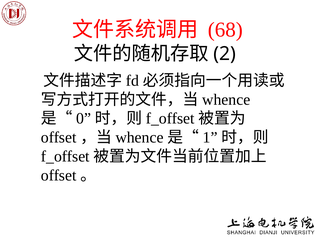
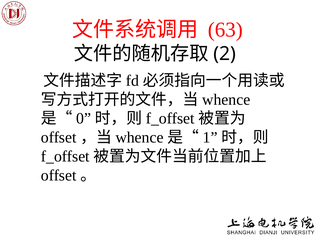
68: 68 -> 63
